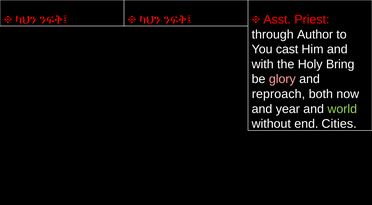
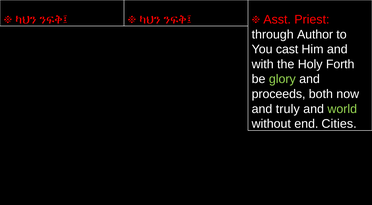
Bring: Bring -> Forth
glory colour: pink -> light green
reproach: reproach -> proceeds
year: year -> truly
